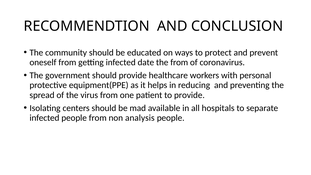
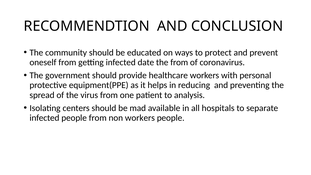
to provide: provide -> analysis
non analysis: analysis -> workers
